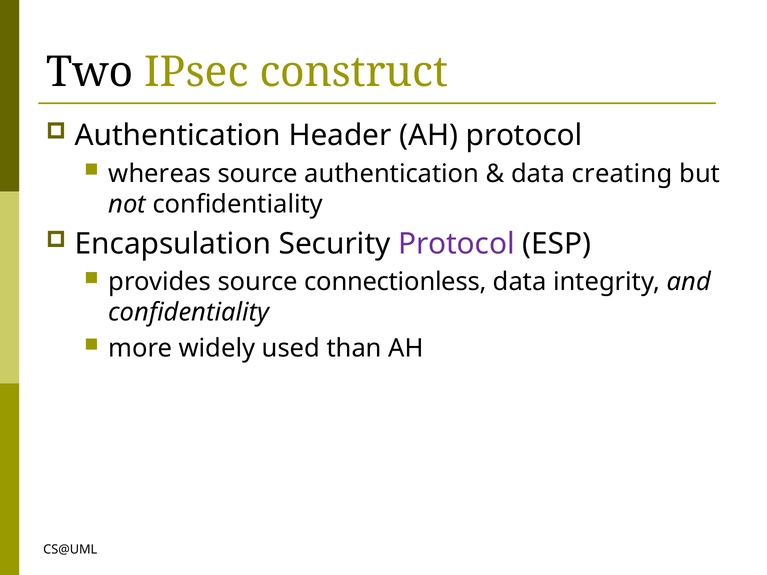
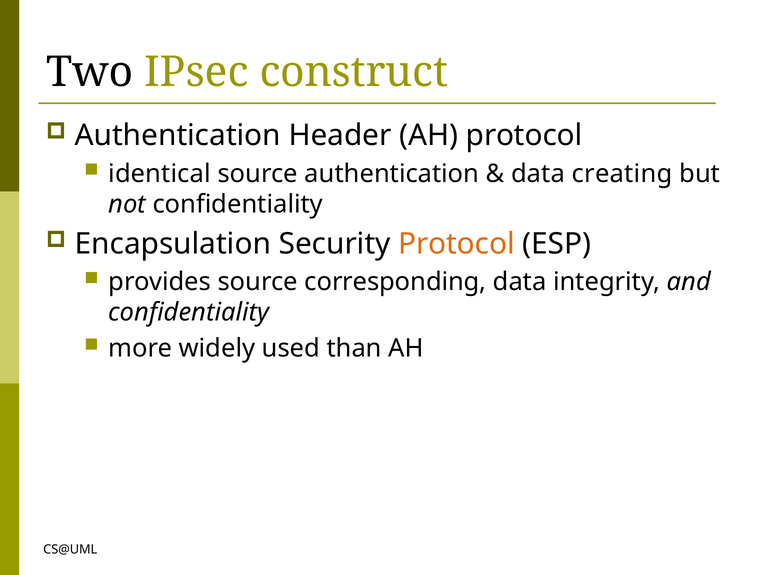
whereas: whereas -> identical
Protocol at (456, 244) colour: purple -> orange
connectionless: connectionless -> corresponding
